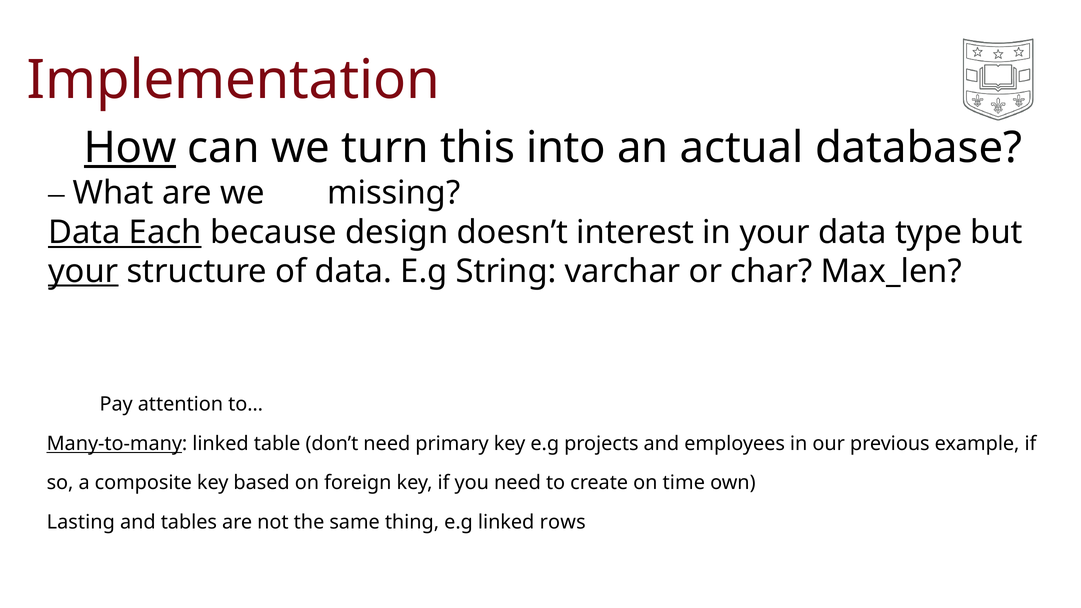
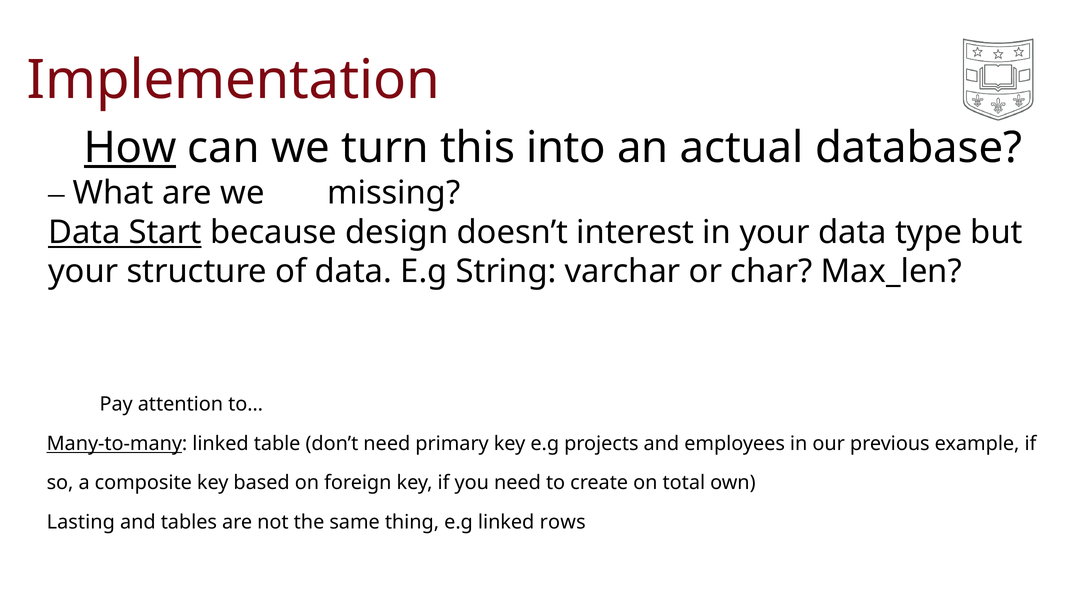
Each: Each -> Start
your at (83, 272) underline: present -> none
time: time -> total
